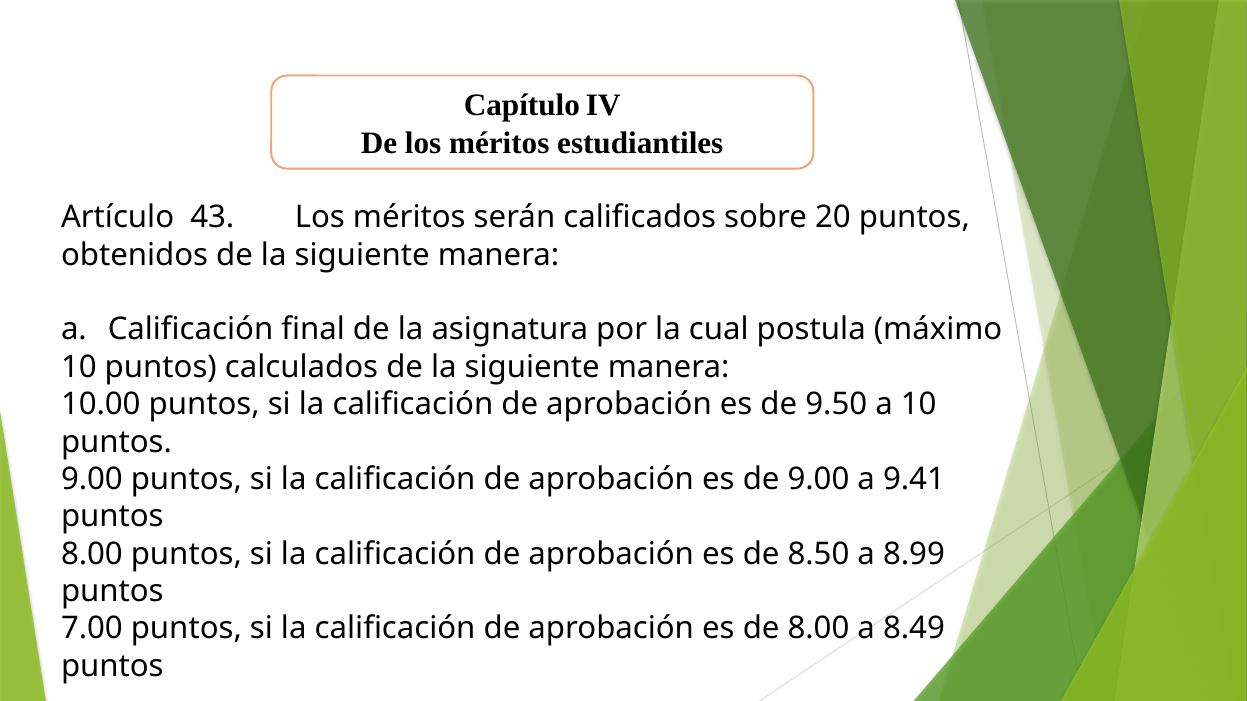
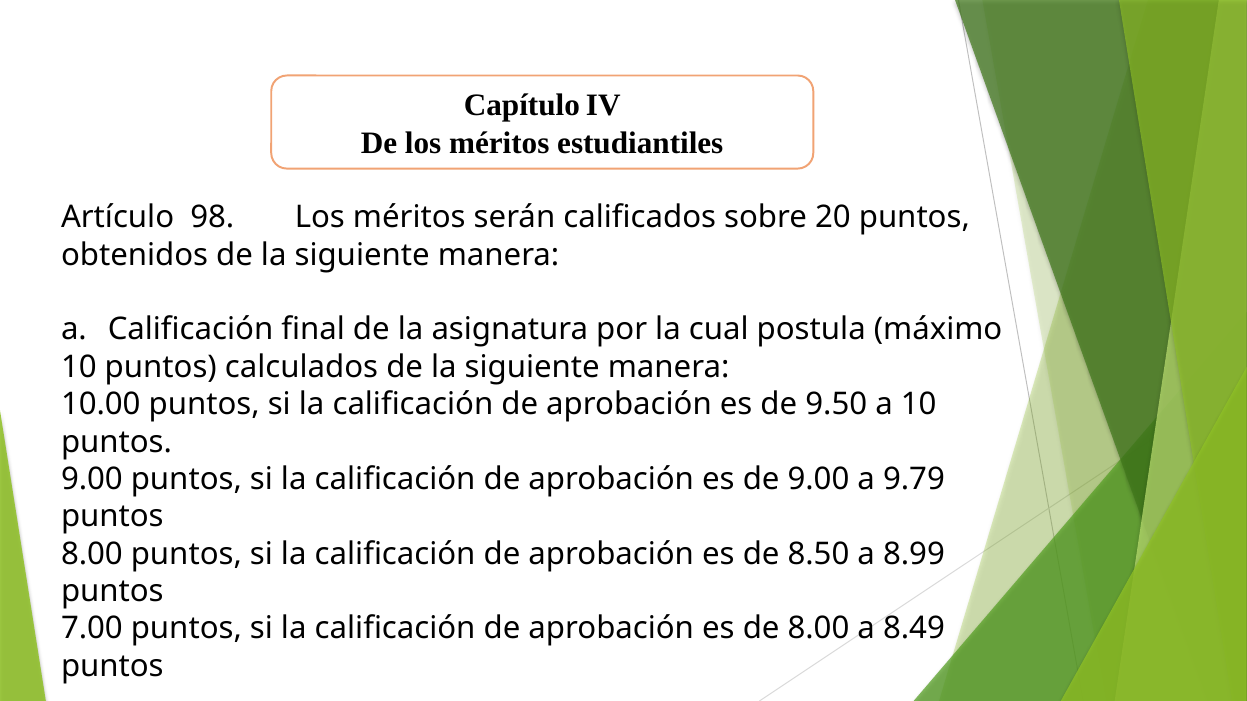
43: 43 -> 98
9.41: 9.41 -> 9.79
